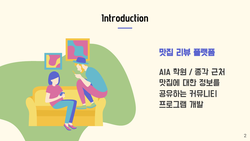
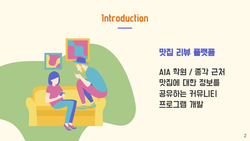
Introduction colour: black -> orange
